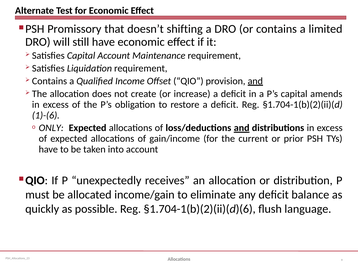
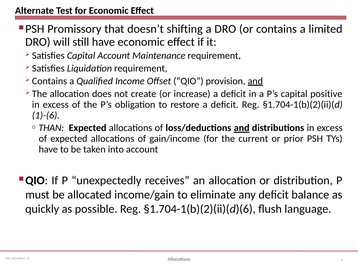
amends: amends -> positive
ONLY: ONLY -> THAN
